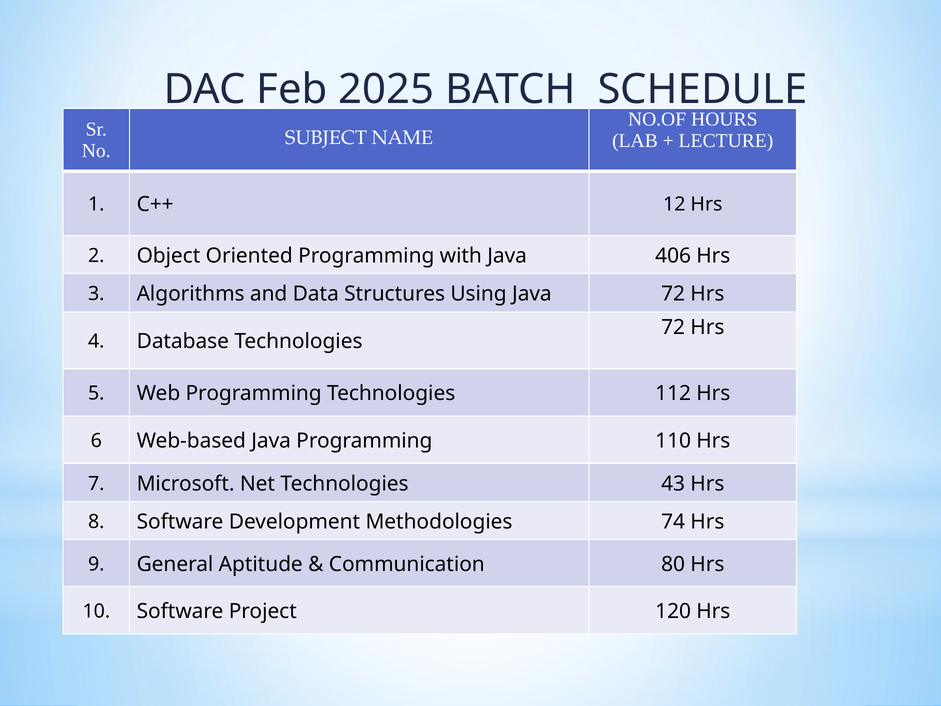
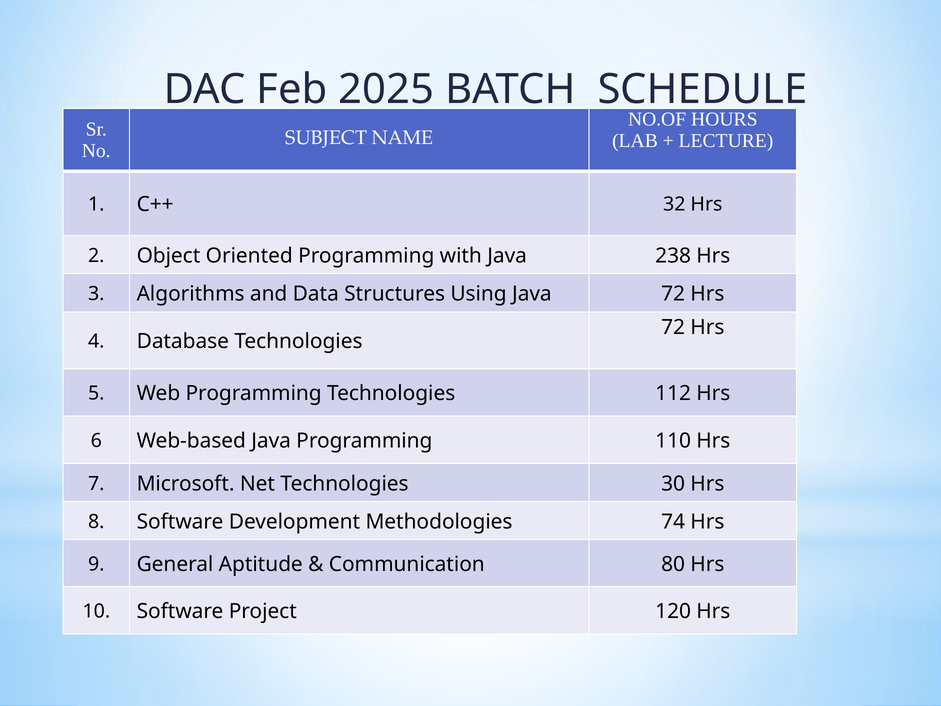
12: 12 -> 32
406: 406 -> 238
43: 43 -> 30
